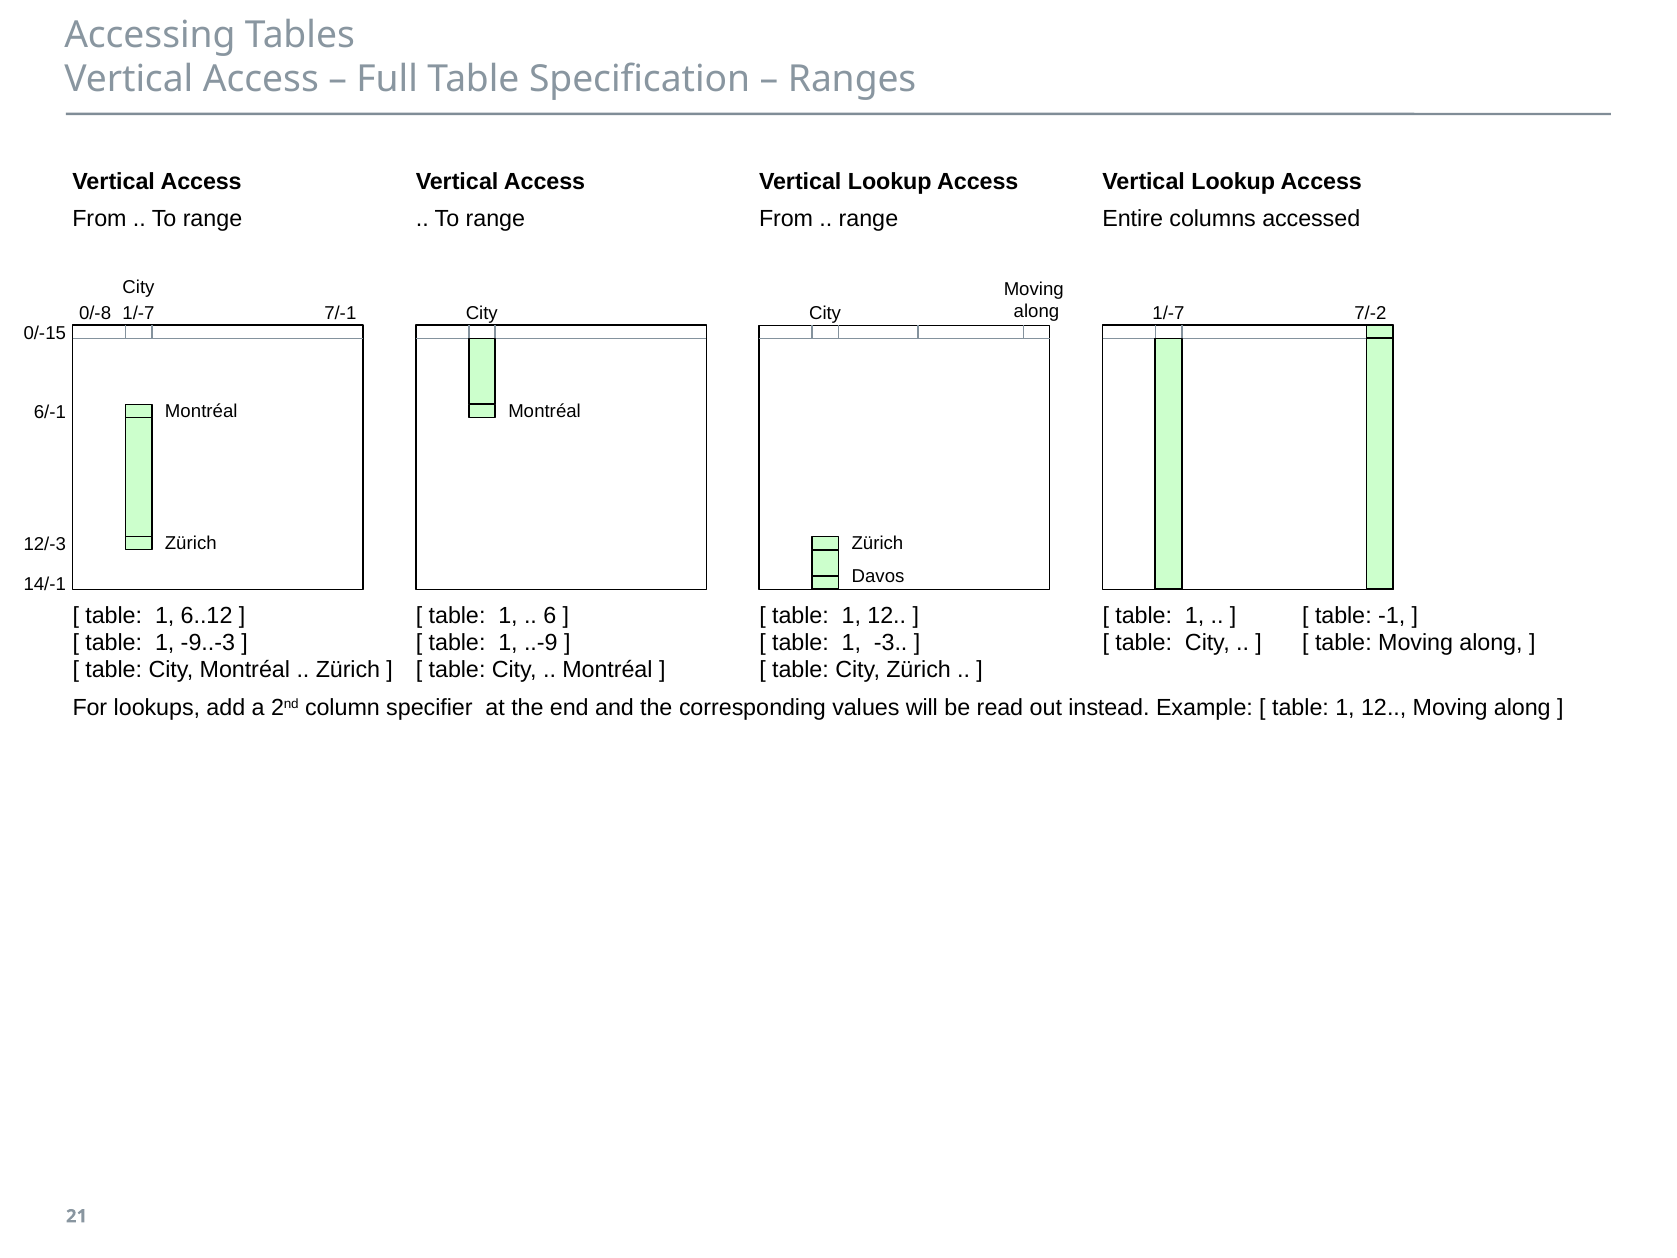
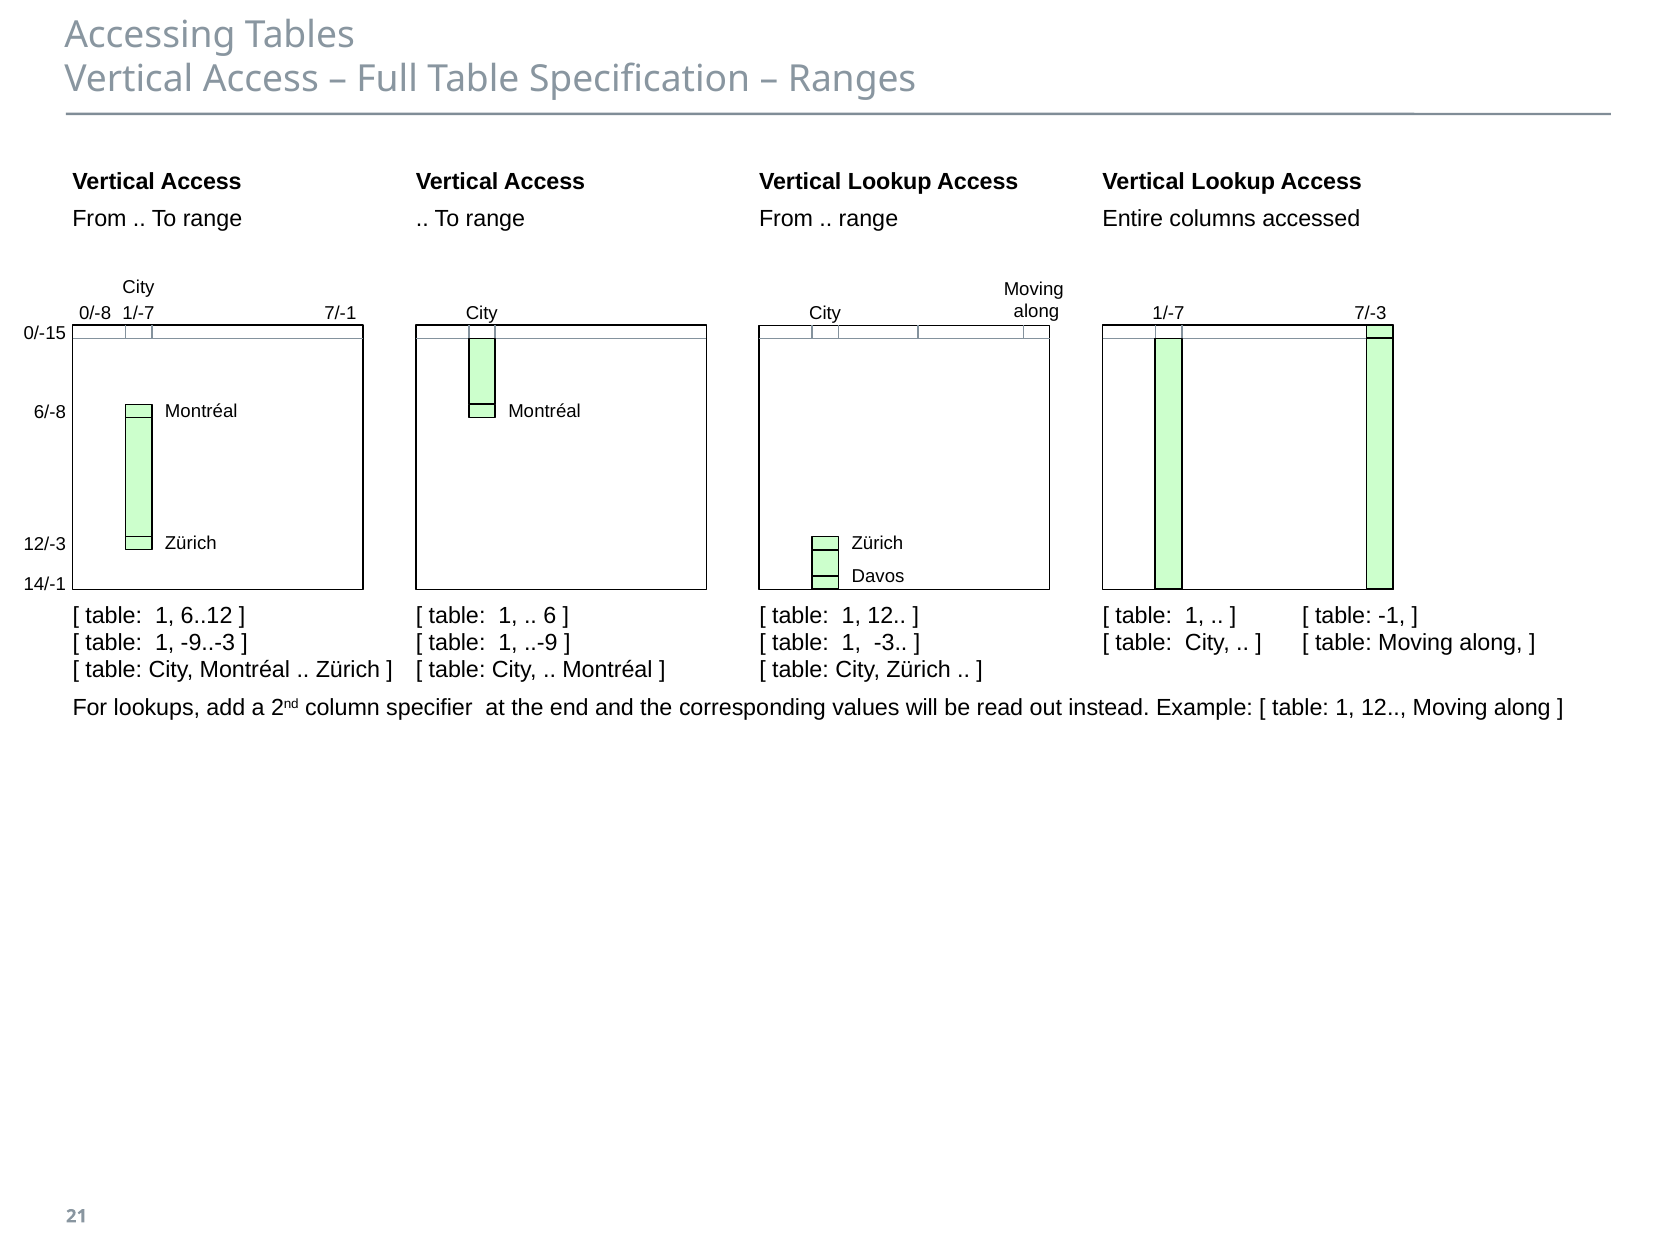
7/-2: 7/-2 -> 7/-3
6/-1: 6/-1 -> 6/-8
